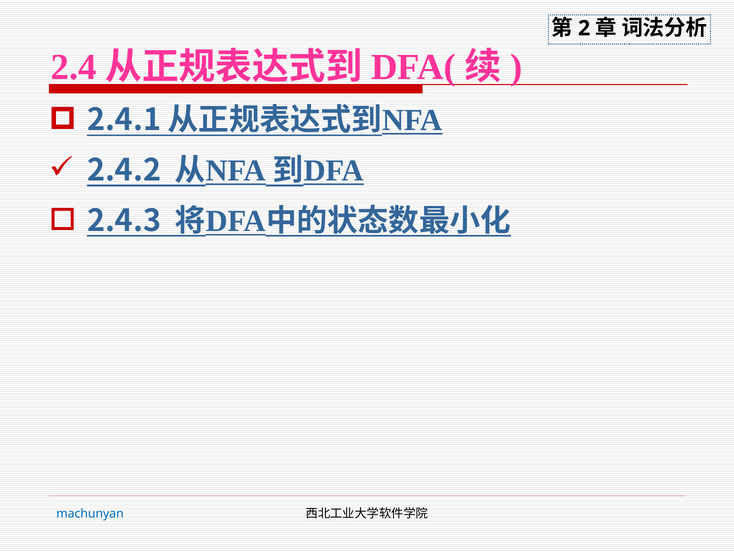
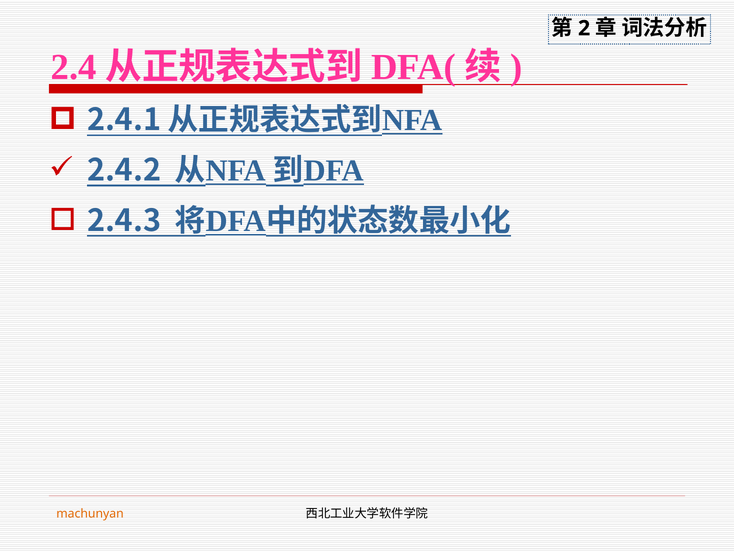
machunyan colour: blue -> orange
